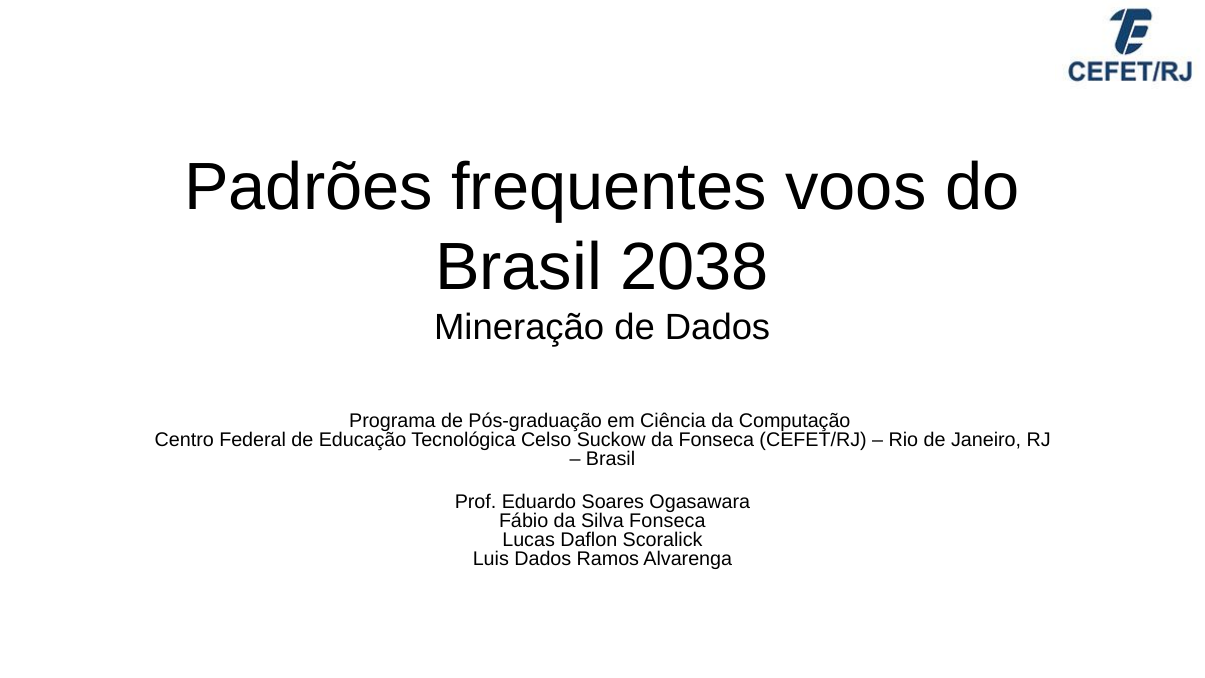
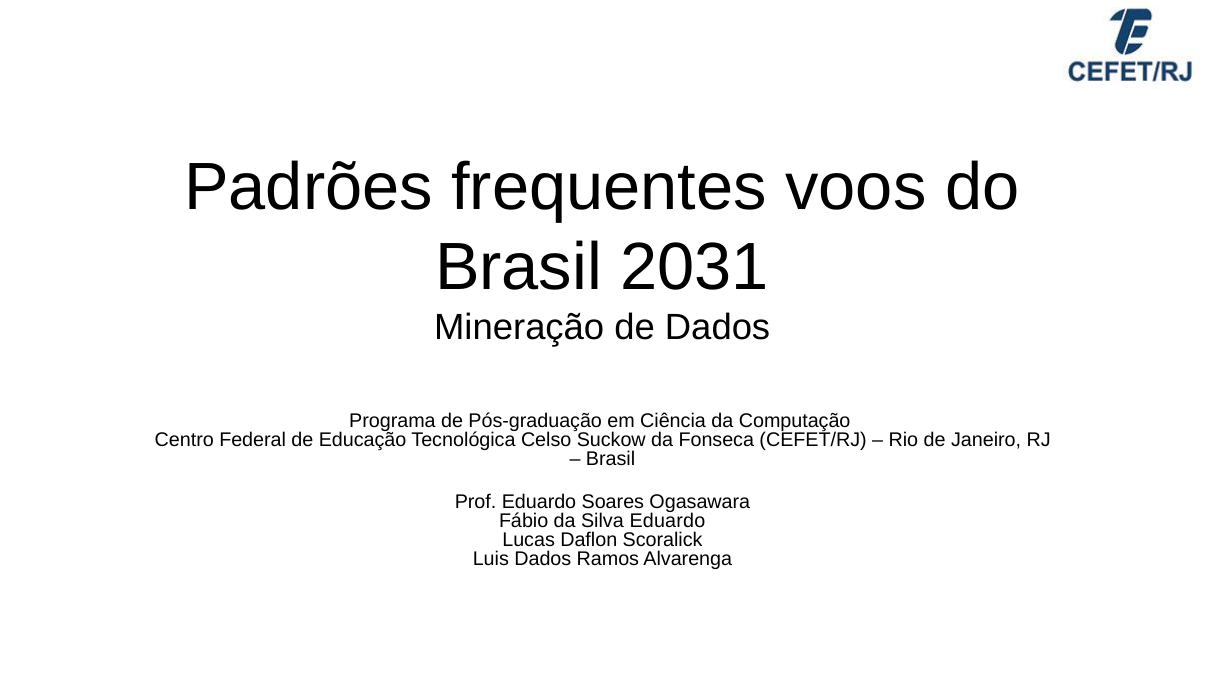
2038: 2038 -> 2031
Silva Fonseca: Fonseca -> Eduardo
